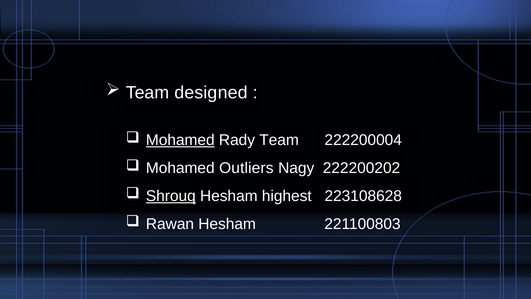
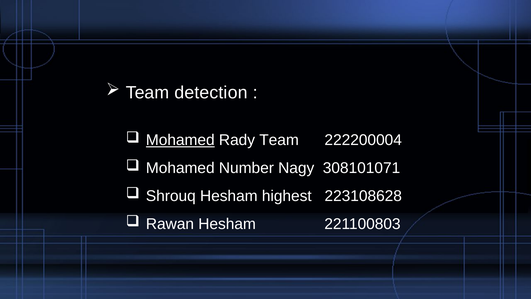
designed: designed -> detection
Outliers: Outliers -> Number
222200202: 222200202 -> 308101071
Shrouq underline: present -> none
